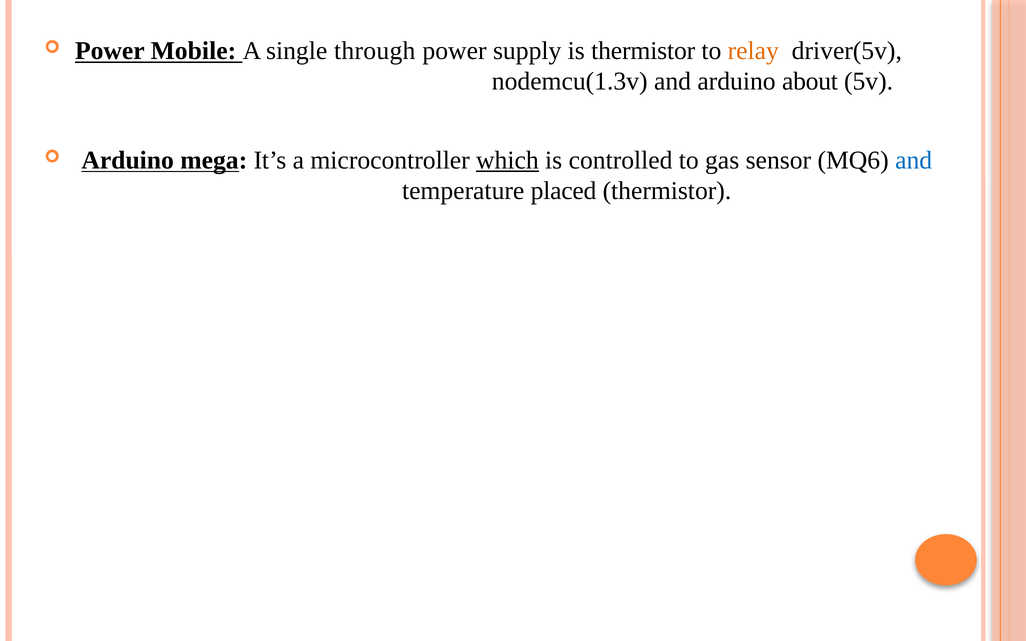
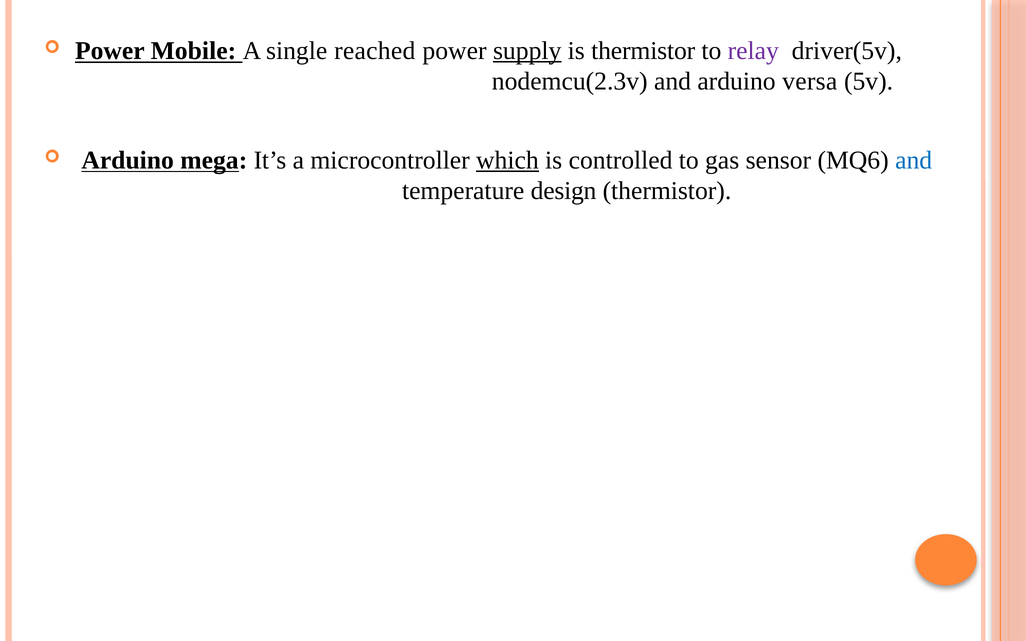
through: through -> reached
supply underline: none -> present
relay colour: orange -> purple
nodemcu(1.3v: nodemcu(1.3v -> nodemcu(2.3v
about: about -> versa
placed: placed -> design
